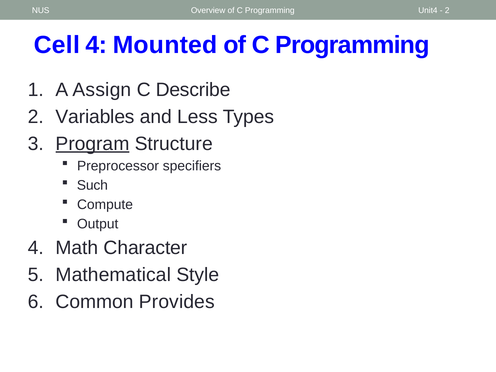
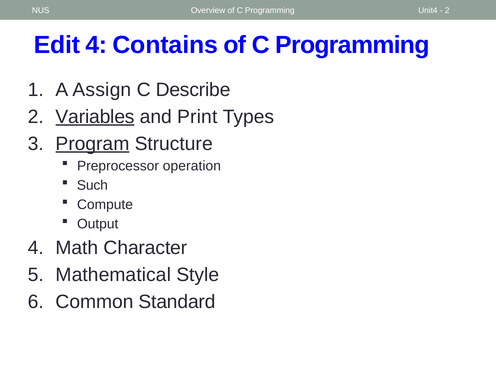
Cell: Cell -> Edit
Mounted: Mounted -> Contains
Variables underline: none -> present
Less: Less -> Print
specifiers: specifiers -> operation
Provides: Provides -> Standard
